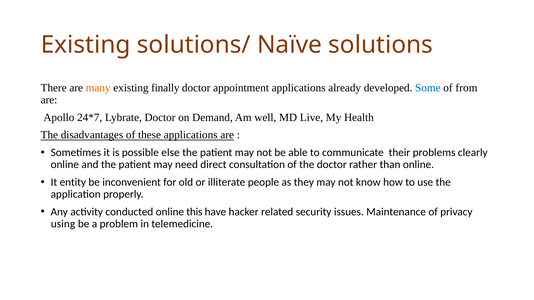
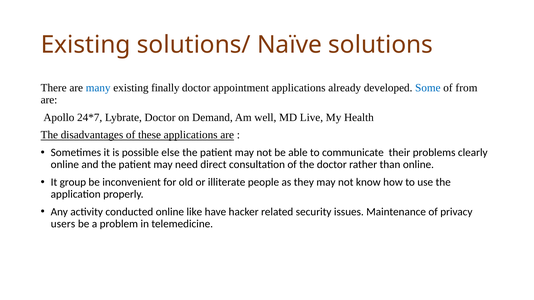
many colour: orange -> blue
entity: entity -> group
this: this -> like
using: using -> users
